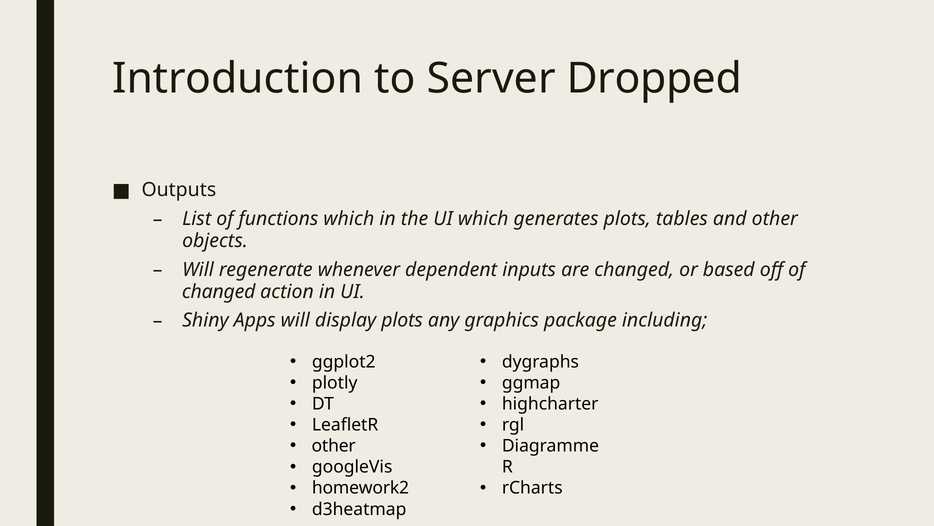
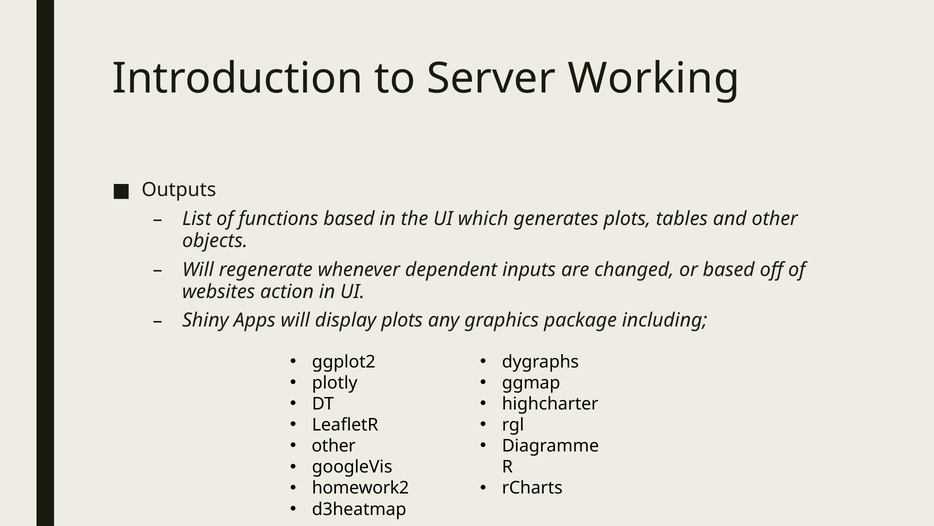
Dropped: Dropped -> Working
functions which: which -> based
changed at (219, 291): changed -> websites
